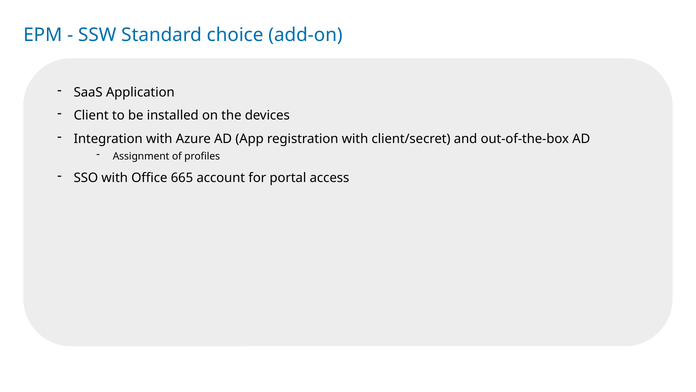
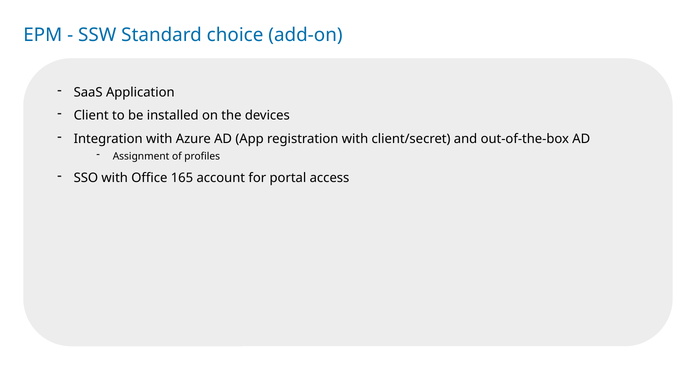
665: 665 -> 165
